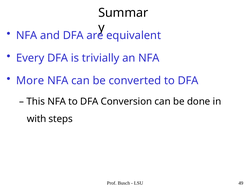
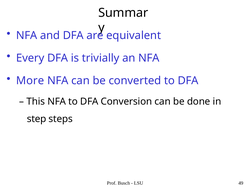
with: with -> step
